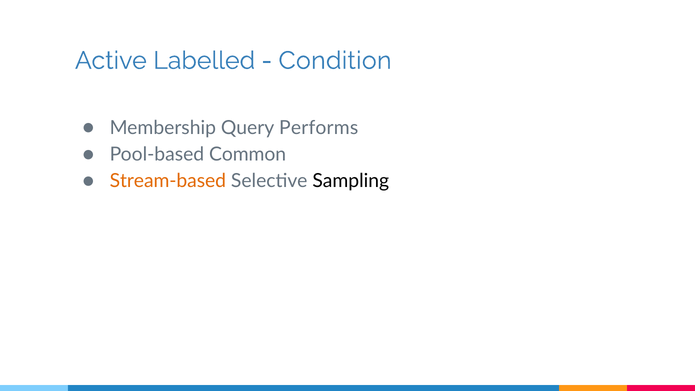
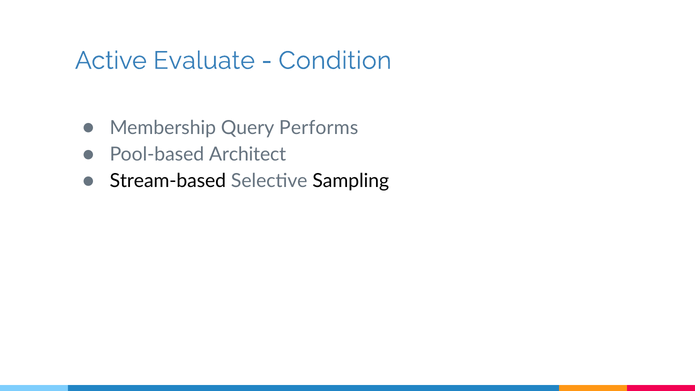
Labelled: Labelled -> Evaluate
Common: Common -> Architect
Stream-based colour: orange -> black
